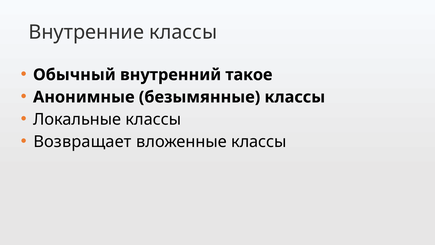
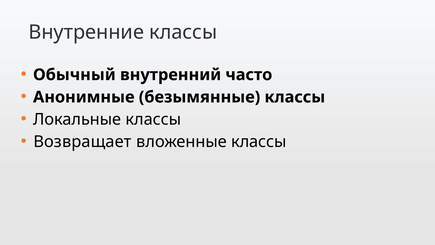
такое: такое -> часто
